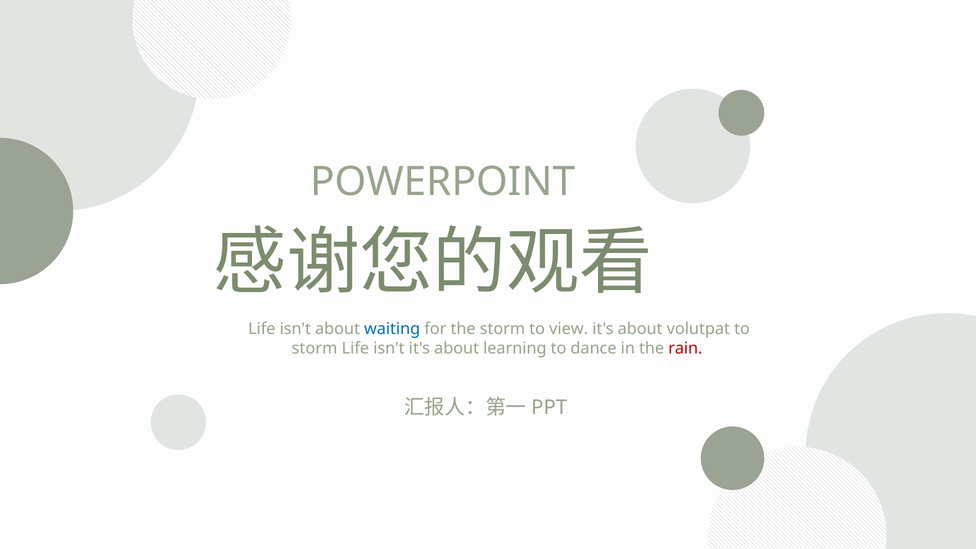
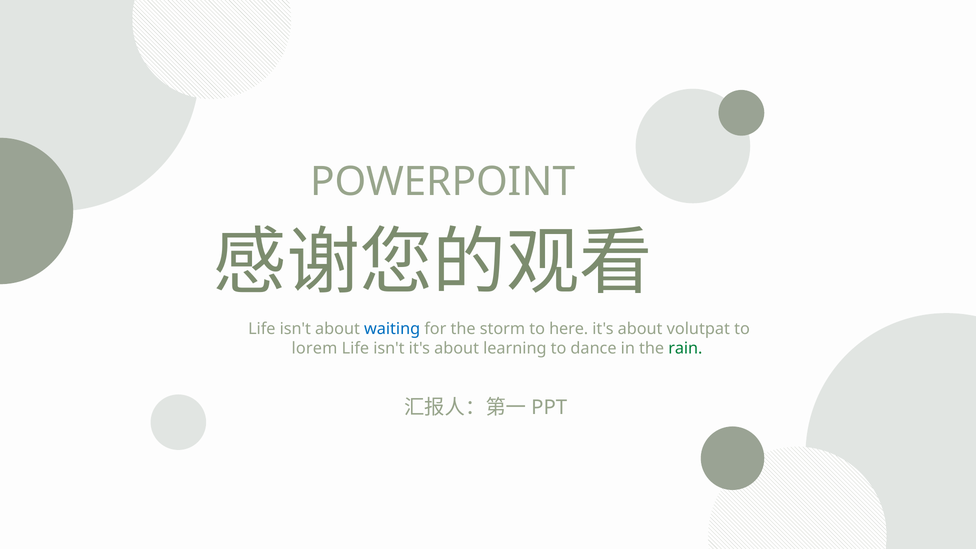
view: view -> here
storm at (314, 348): storm -> lorem
rain colour: red -> green
